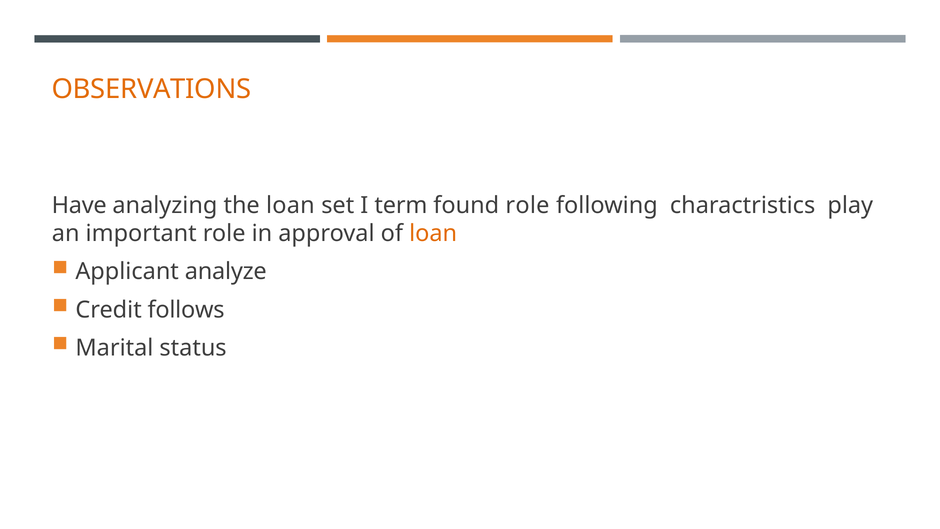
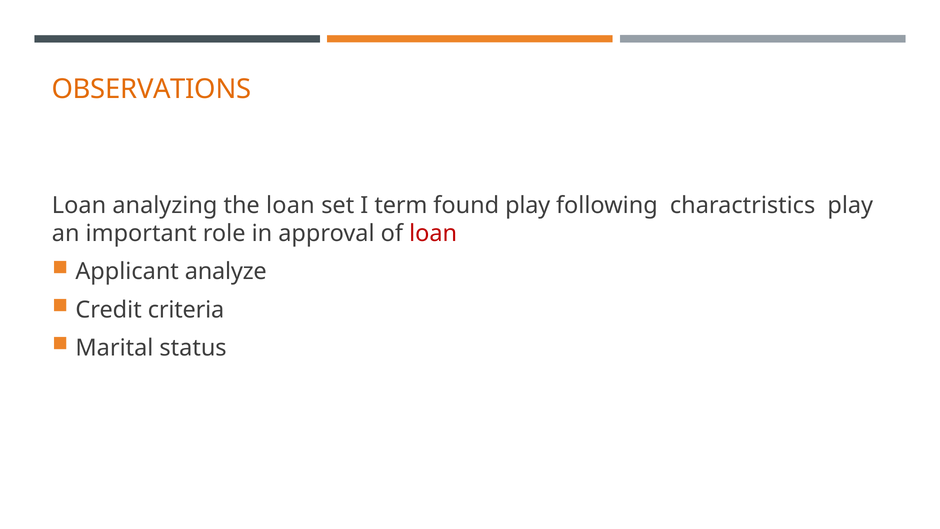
Have at (79, 205): Have -> Loan
found role: role -> play
loan at (433, 234) colour: orange -> red
follows: follows -> criteria
